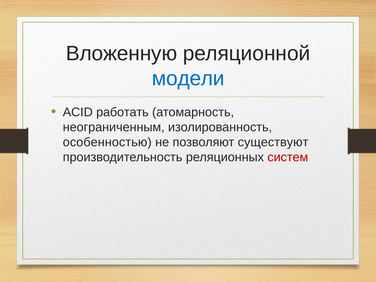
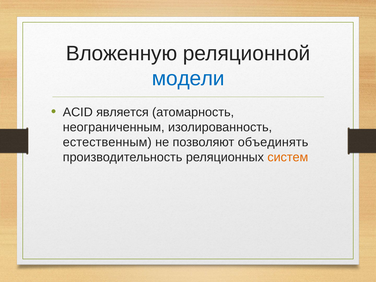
работать: работать -> является
особенностью: особенностью -> естественным
существуют: существуют -> объединять
систем colour: red -> orange
